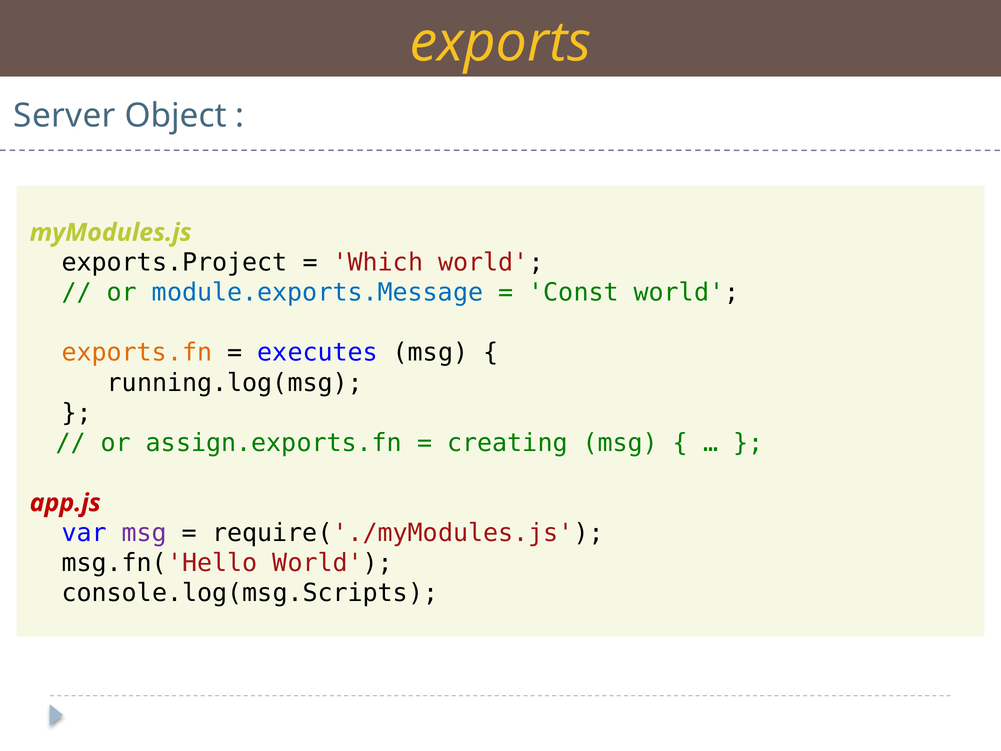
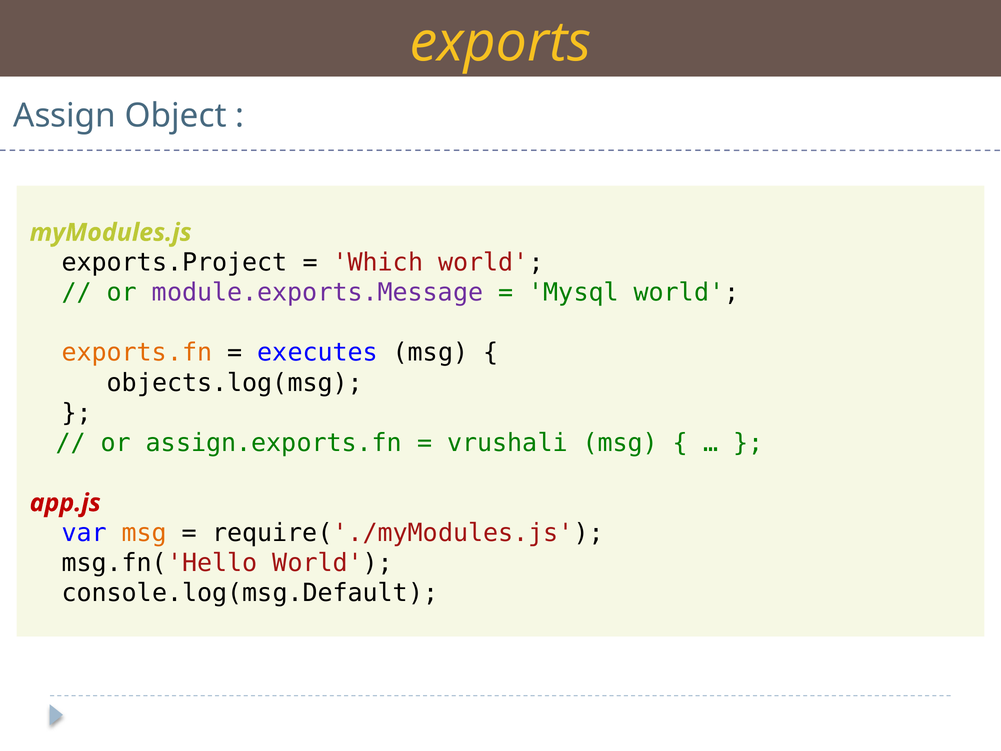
Server: Server -> Assign
module.exports.Message colour: blue -> purple
Const: Const -> Mysql
running.log(msg: running.log(msg -> objects.log(msg
creating: creating -> vrushali
msg at (144, 533) colour: purple -> orange
console.log(msg.Scripts: console.log(msg.Scripts -> console.log(msg.Default
